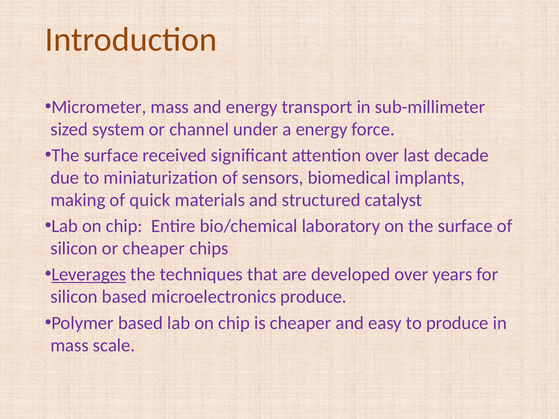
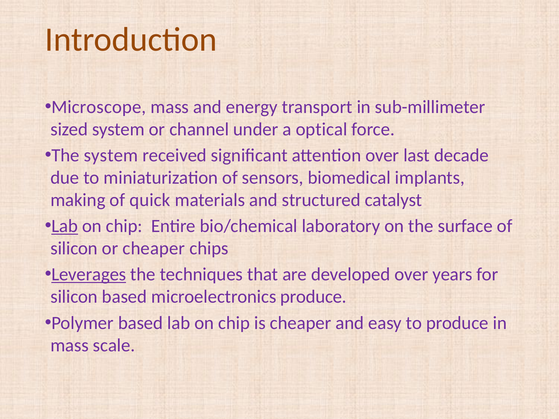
Micrometer: Micrometer -> Microscope
a energy: energy -> optical
surface at (111, 155): surface -> system
Lab at (65, 226) underline: none -> present
